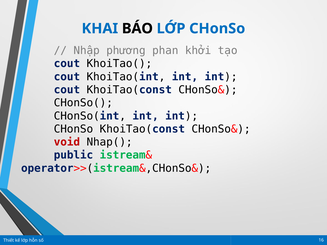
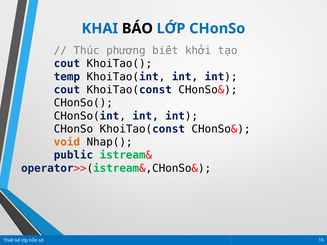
Nhập: Nhập -> Thúc
phan: phan -> biết
cout at (67, 77): cout -> temp
void colour: red -> orange
